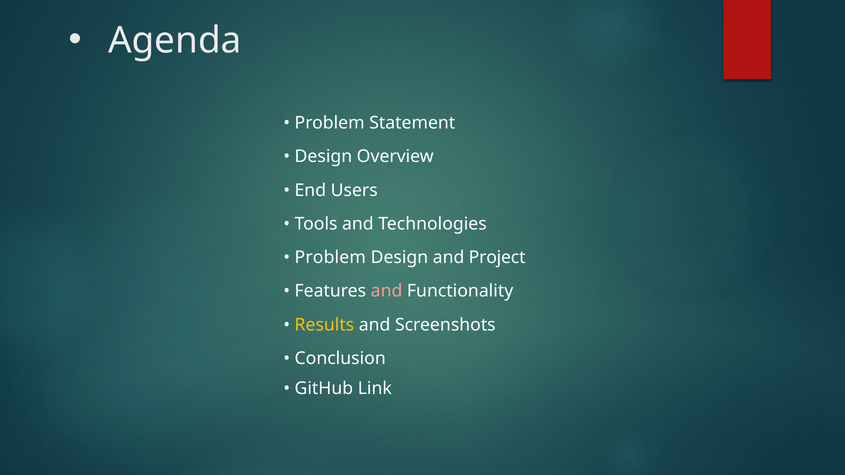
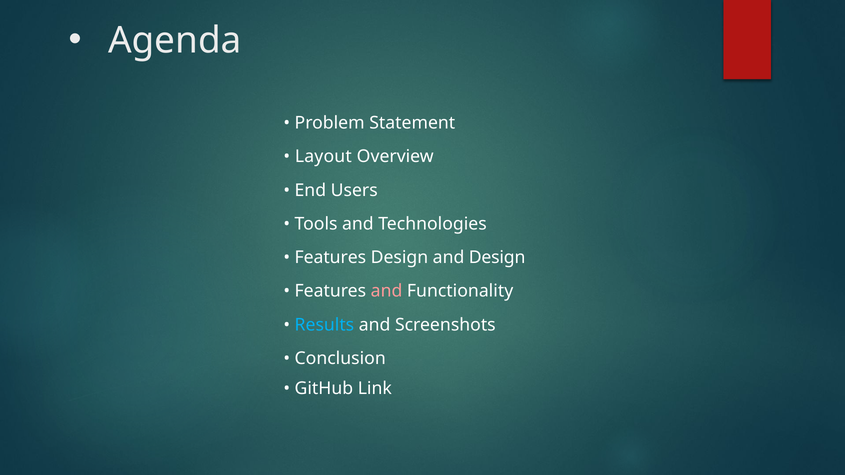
Design at (323, 157): Design -> Layout
Problem at (330, 258): Problem -> Features
and Project: Project -> Design
Results colour: yellow -> light blue
